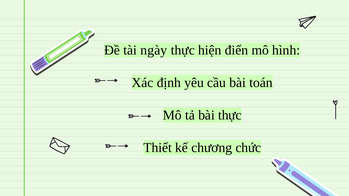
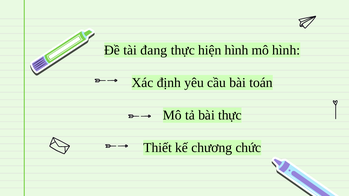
ngày: ngày -> đang
hiện điển: điển -> hình
